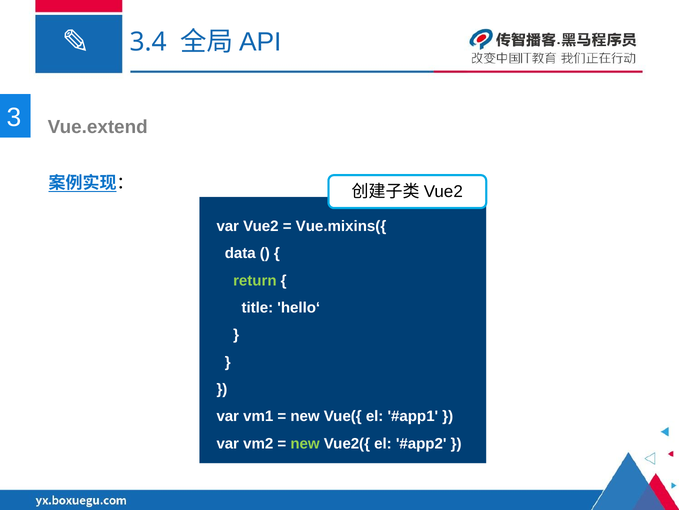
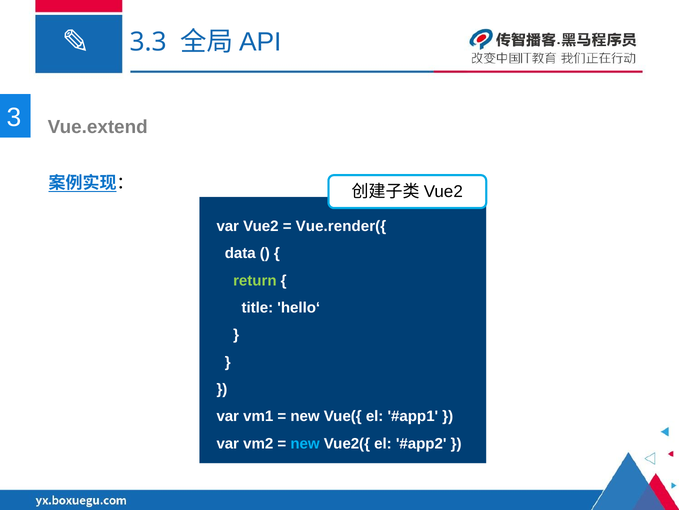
3.4: 3.4 -> 3.3
Vue.mixins({: Vue.mixins({ -> Vue.render({
new at (305, 443) colour: light green -> light blue
